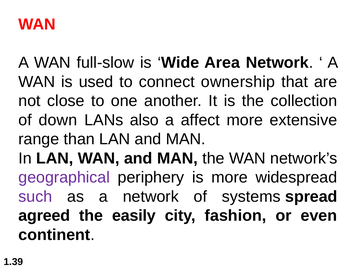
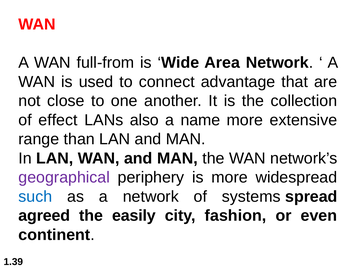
full-slow: full-slow -> full-from
ownership: ownership -> advantage
down: down -> effect
affect: affect -> name
such colour: purple -> blue
